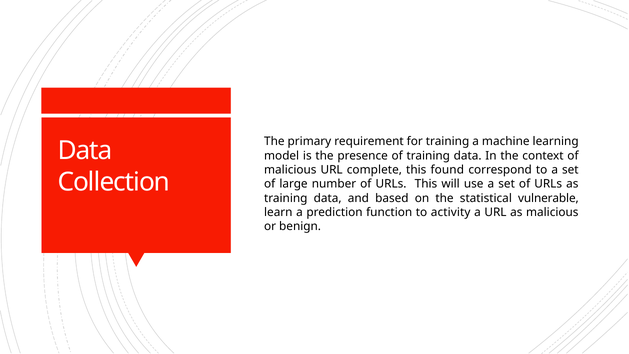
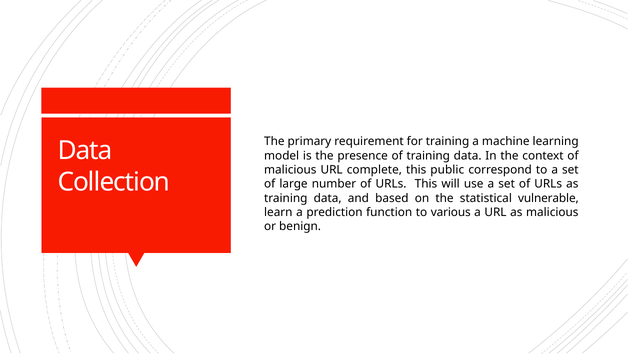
found: found -> public
activity: activity -> various
